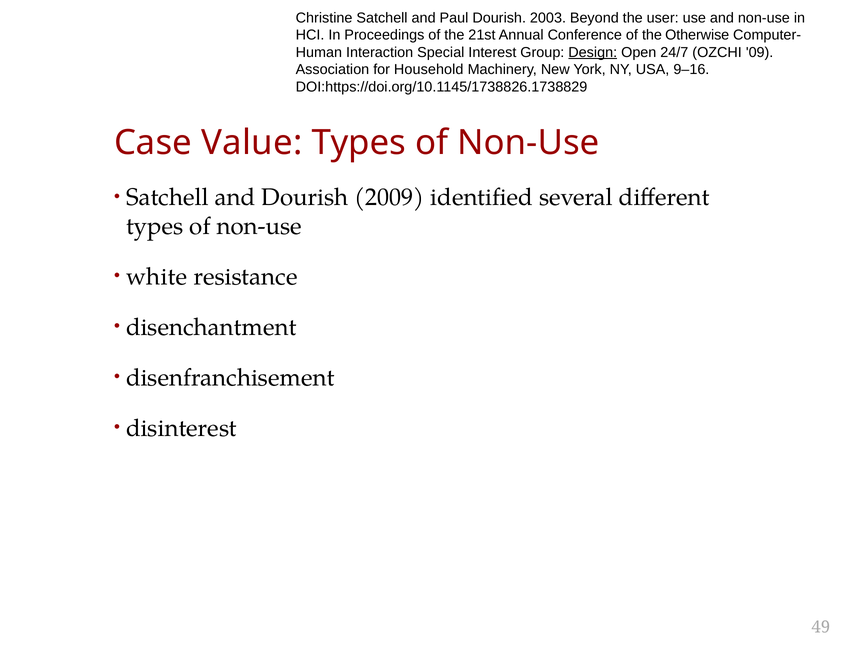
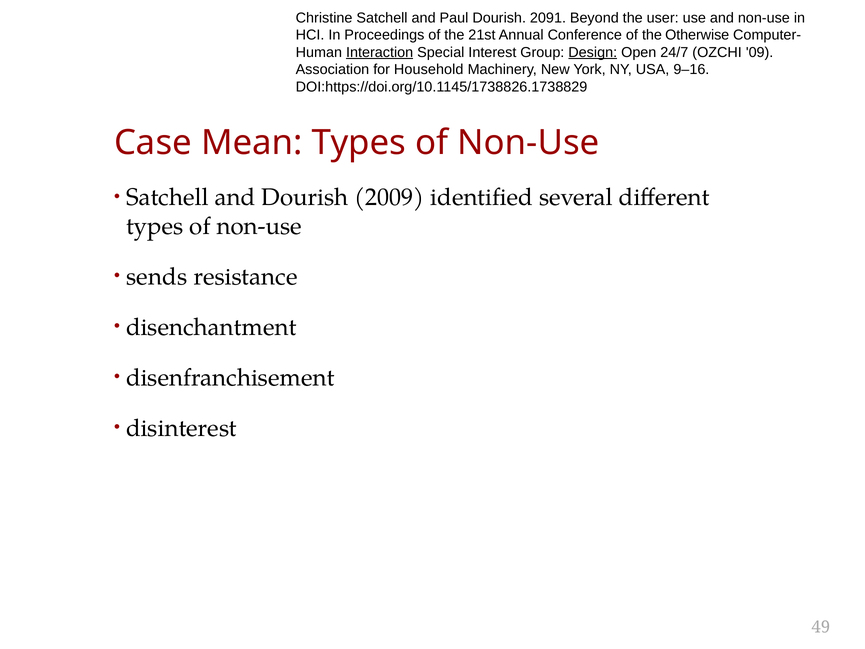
2003: 2003 -> 2091
Interaction underline: none -> present
Value: Value -> Mean
white: white -> sends
